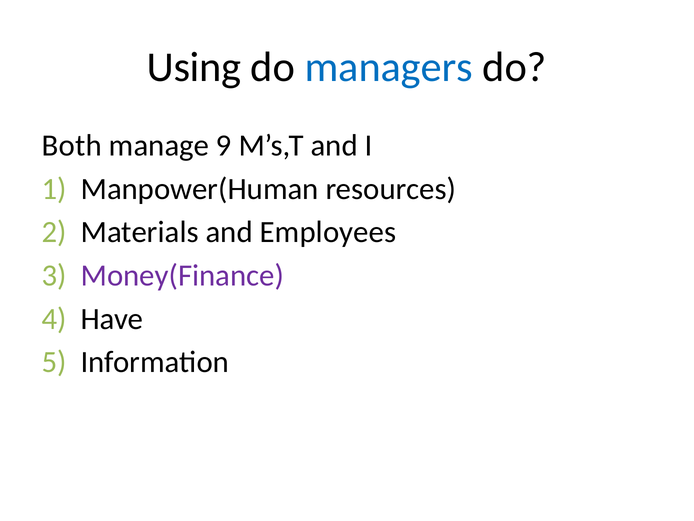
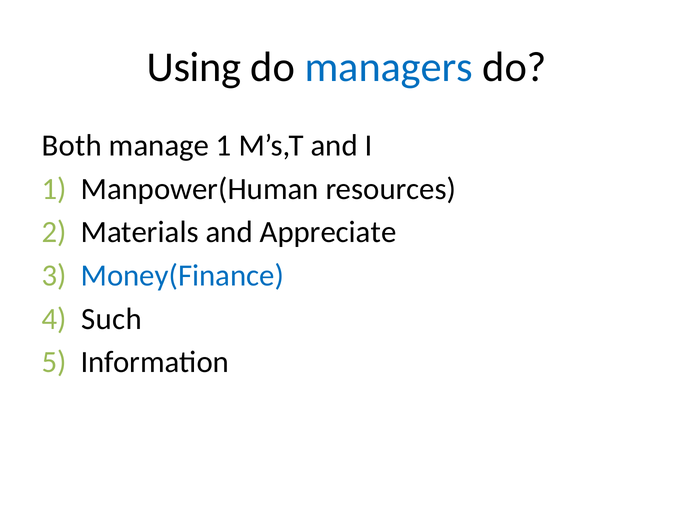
manage 9: 9 -> 1
Employees: Employees -> Appreciate
Money(Finance colour: purple -> blue
Have: Have -> Such
